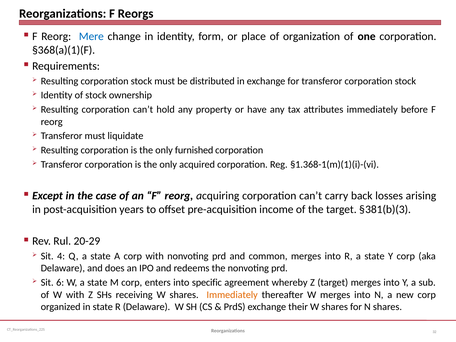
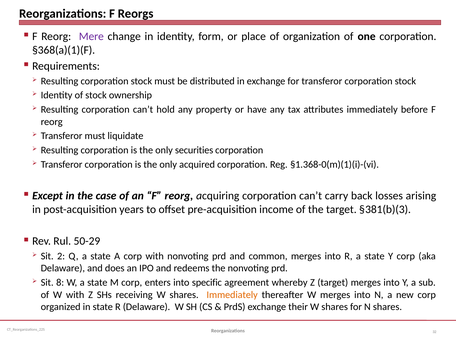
Mere colour: blue -> purple
furnished: furnished -> securities
§1.368-1(m)(1)(i)-(vi: §1.368-1(m)(1)(i)-(vi -> §1.368-0(m)(1)(i)-(vi
20-29: 20-29 -> 50-29
4: 4 -> 2
6: 6 -> 8
